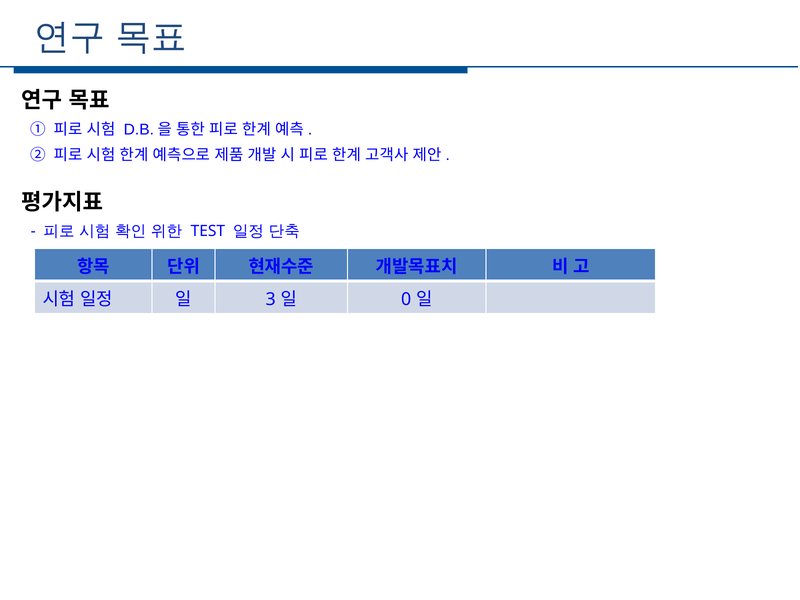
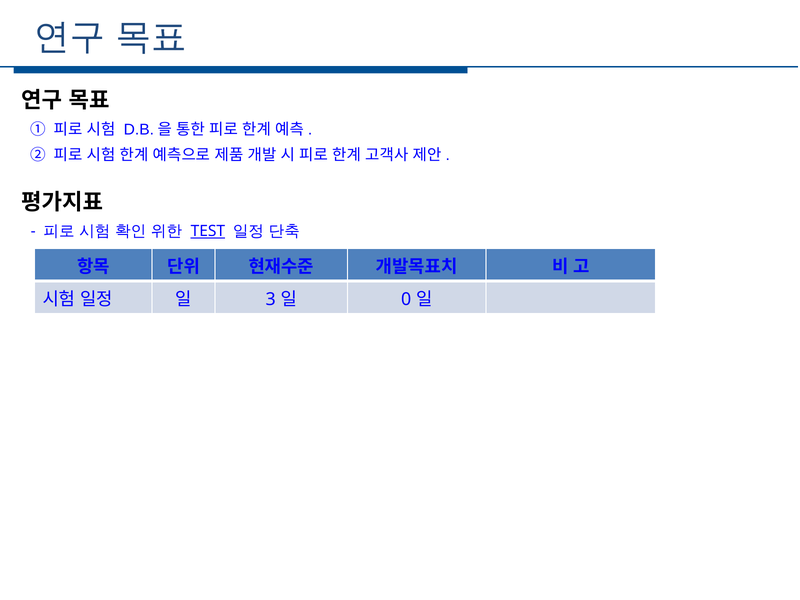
TEST underline: none -> present
